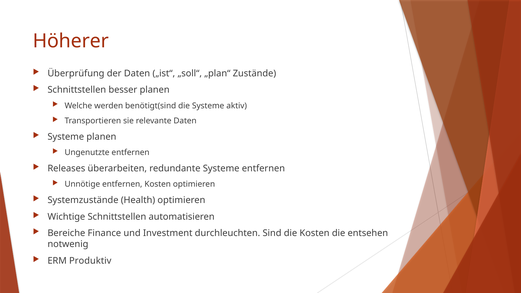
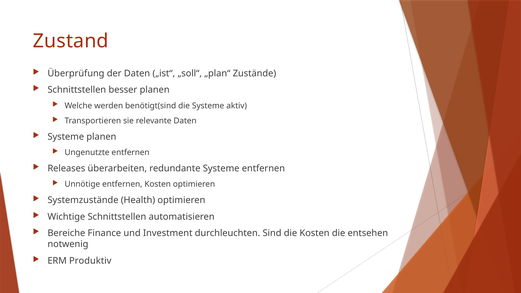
Höherer: Höherer -> Zustand
